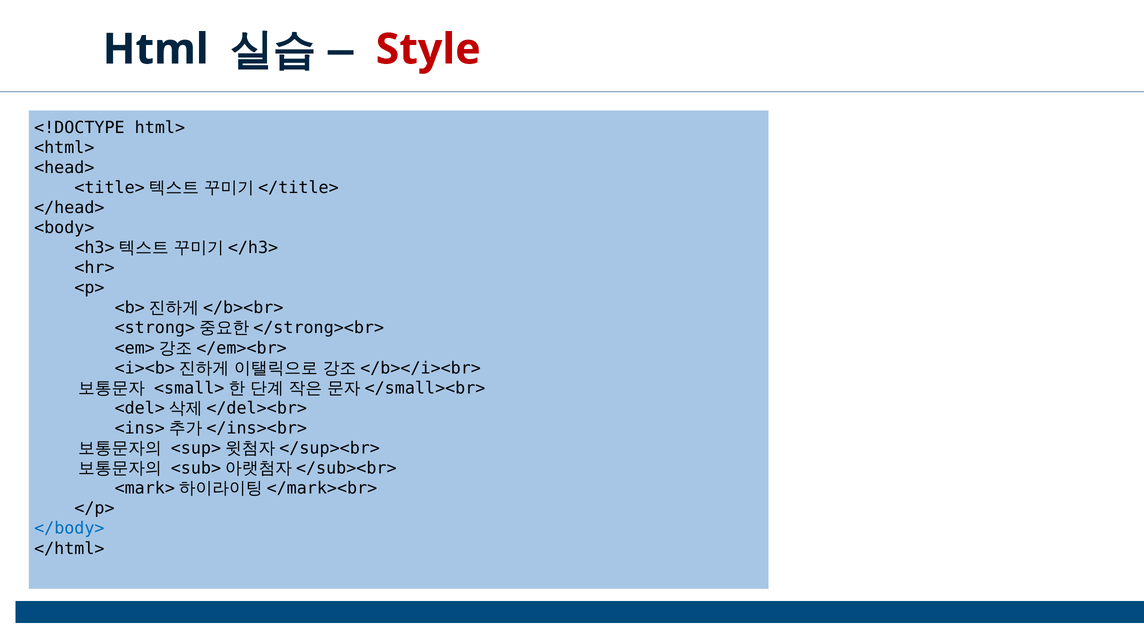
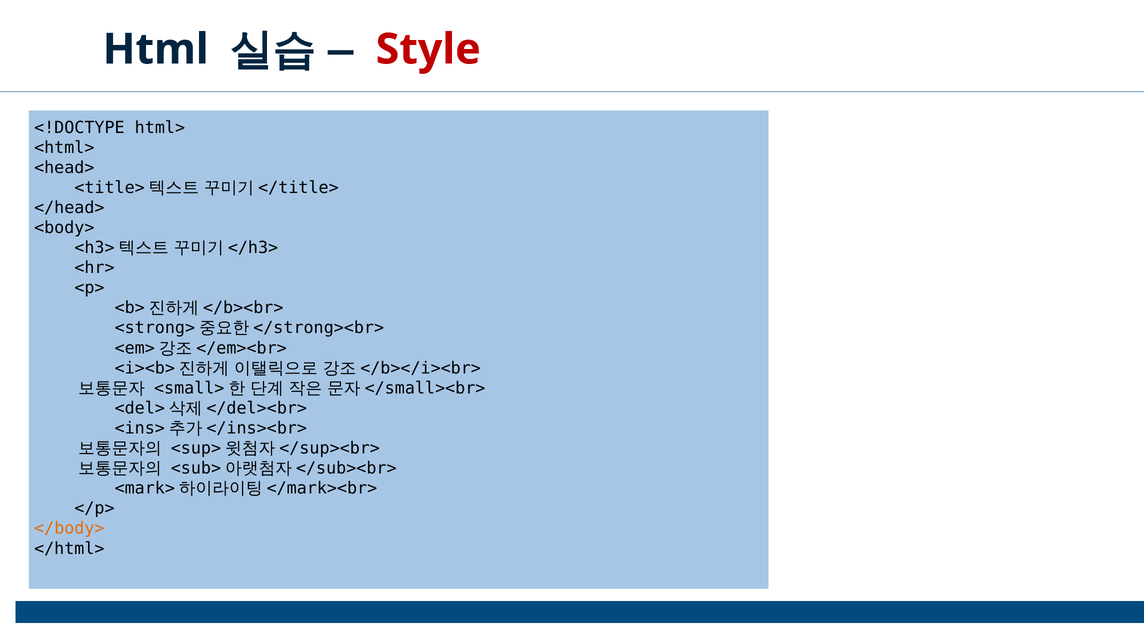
</body> colour: blue -> orange
